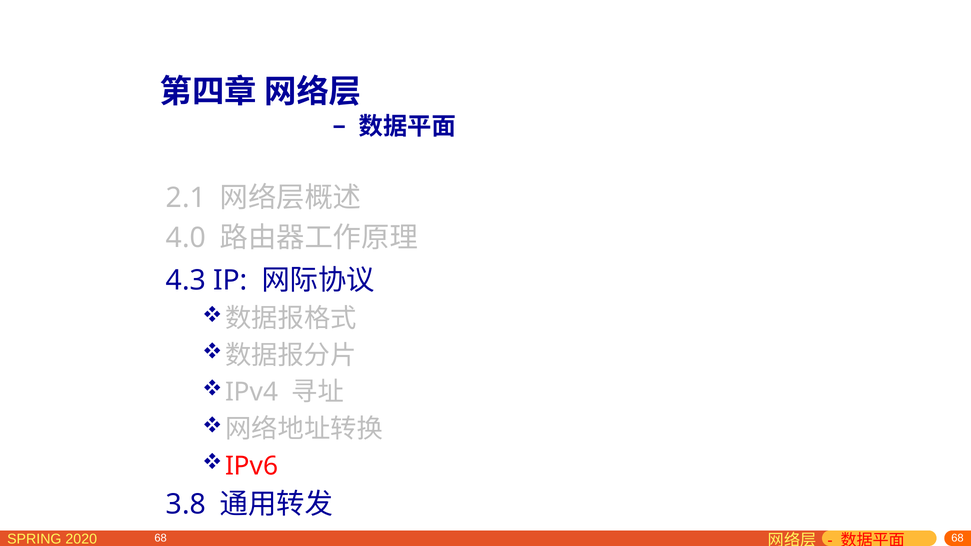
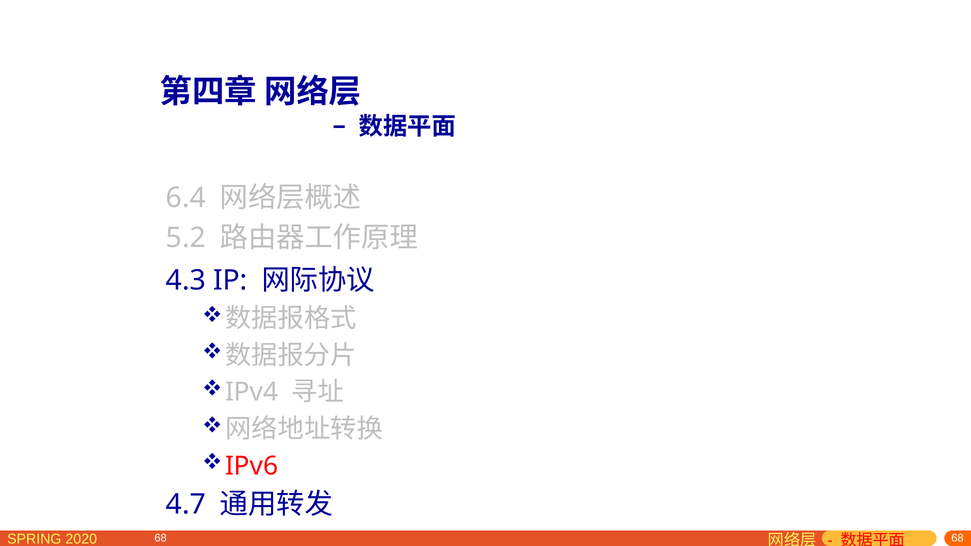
2.1: 2.1 -> 6.4
4.0: 4.0 -> 5.2
3.8: 3.8 -> 4.7
